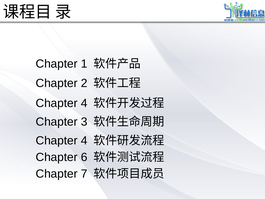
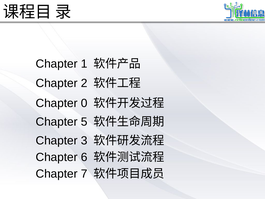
4 at (84, 103): 4 -> 0
3: 3 -> 5
4 at (84, 140): 4 -> 3
